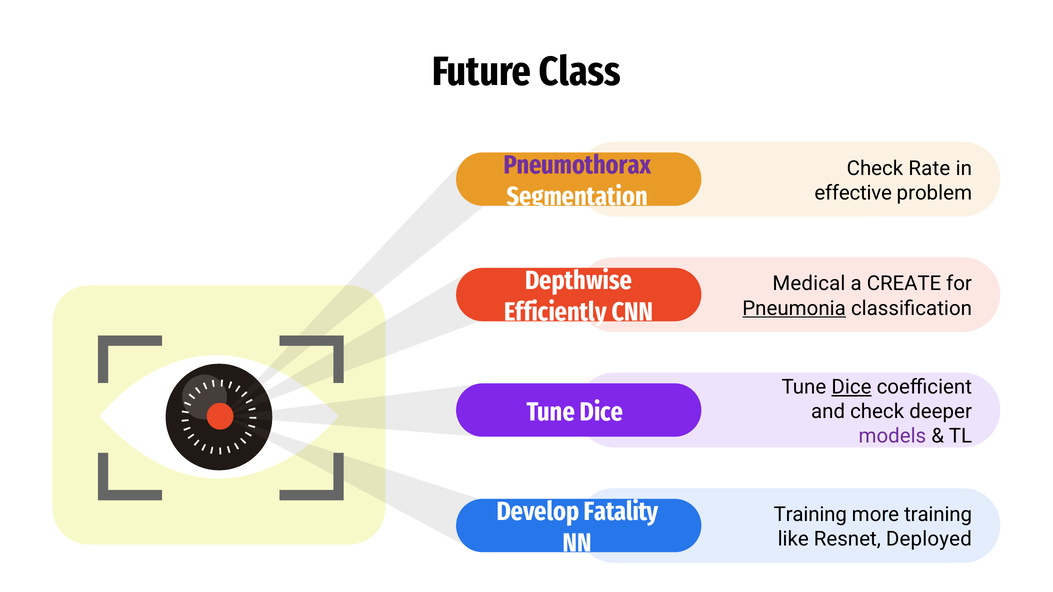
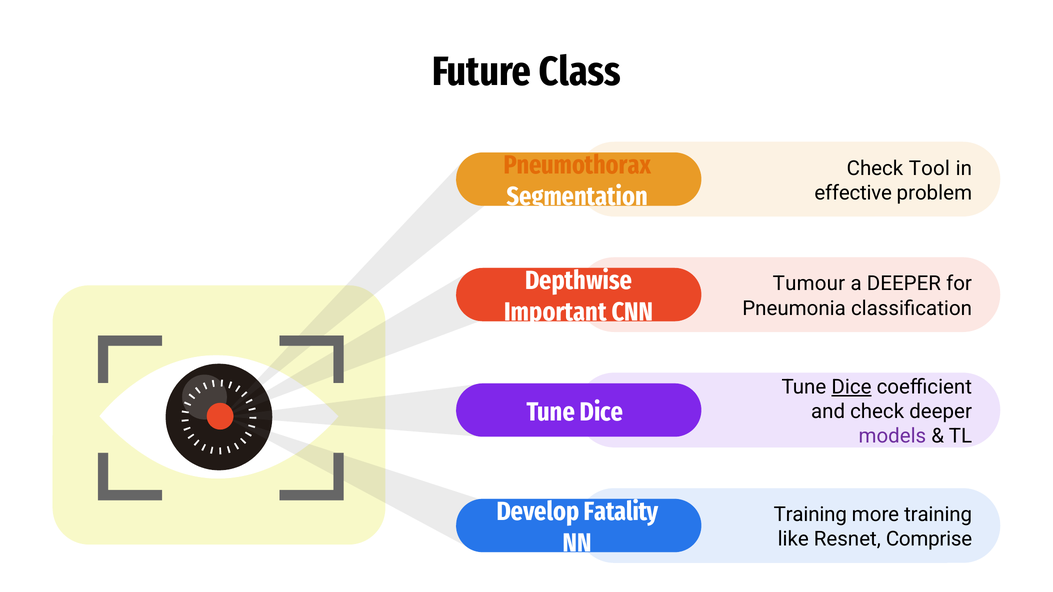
Pneumothorax colour: purple -> orange
Rate: Rate -> Tool
Medical: Medical -> Tumour
a CREATE: CREATE -> DEEPER
Pneumonia underline: present -> none
Efficiently: Efficiently -> Important
Deployed: Deployed -> Comprise
